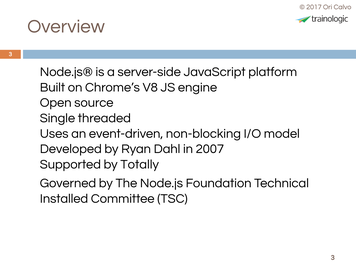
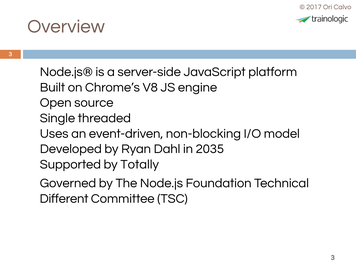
2007: 2007 -> 2035
Installed: Installed -> Different
